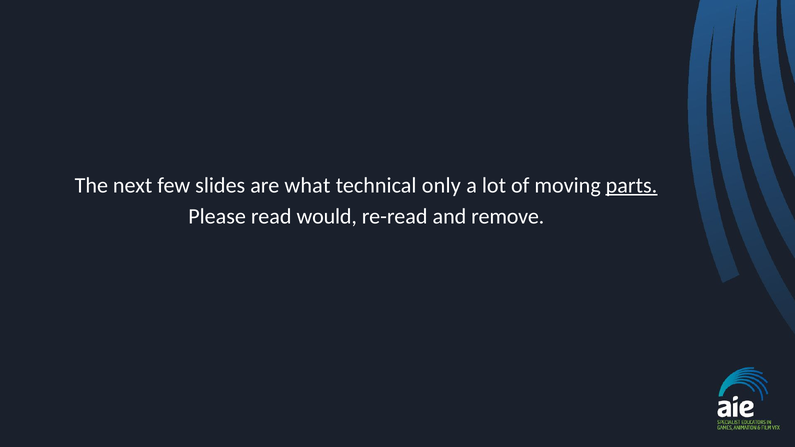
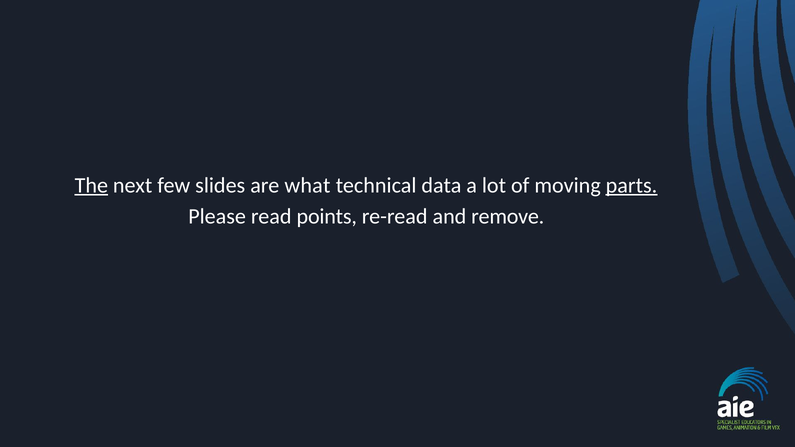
The underline: none -> present
only: only -> data
would: would -> points
